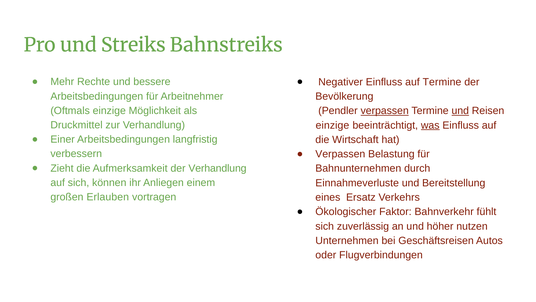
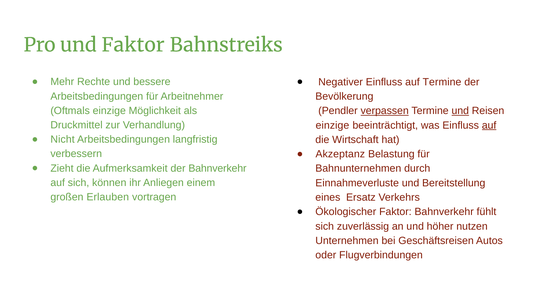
und Streiks: Streiks -> Faktor
was underline: present -> none
auf at (489, 125) underline: none -> present
Einer: Einer -> Nicht
Verpassen at (340, 154): Verpassen -> Akzeptanz
der Verhandlung: Verhandlung -> Bahnverkehr
